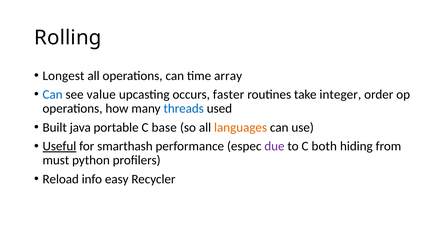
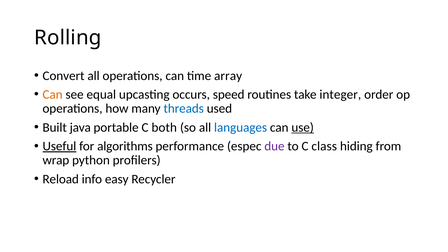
Longest: Longest -> Convert
Can at (53, 95) colour: blue -> orange
value: value -> equal
faster: faster -> speed
base: base -> both
languages colour: orange -> blue
use underline: none -> present
smarthash: smarthash -> algorithms
both: both -> class
must: must -> wrap
